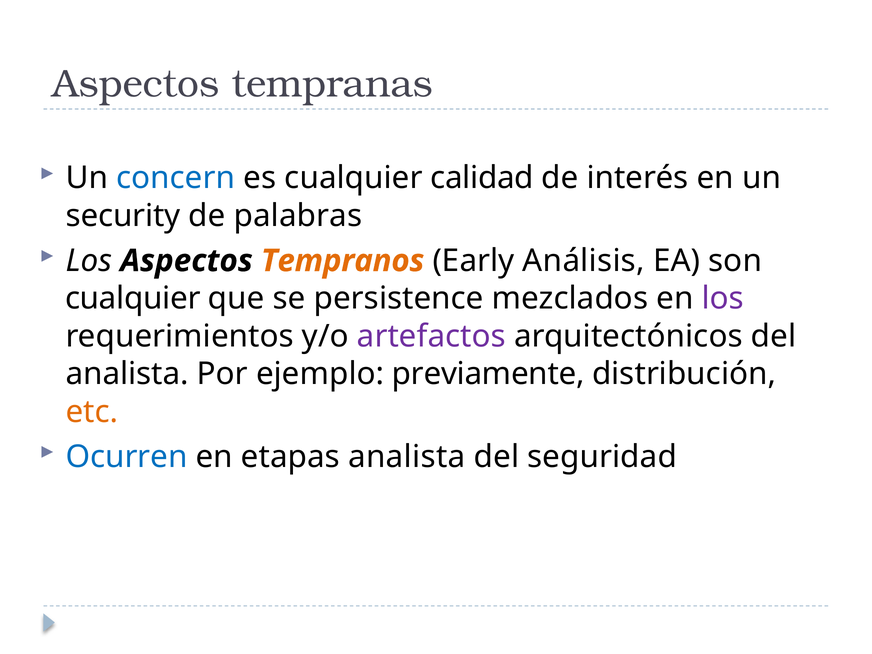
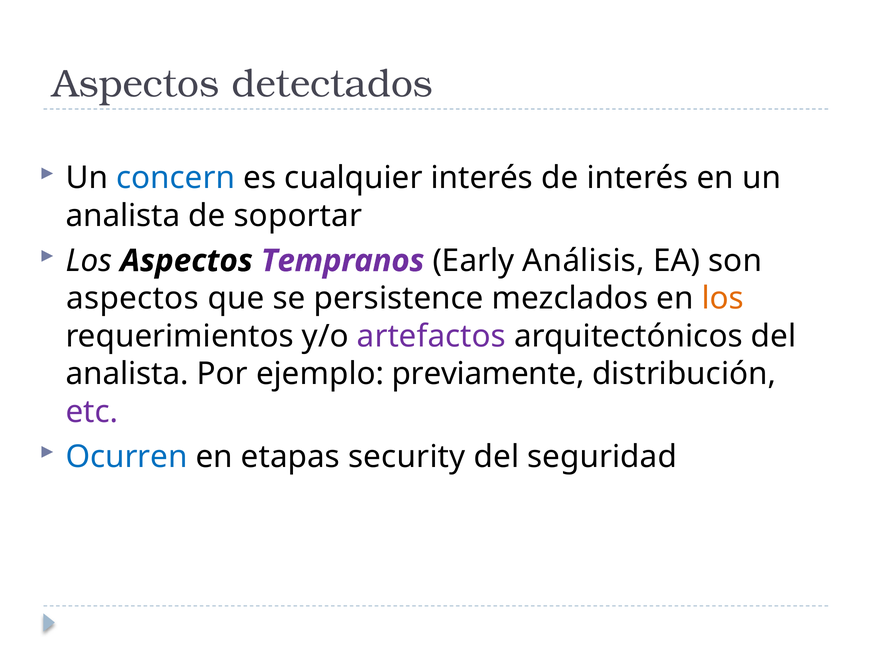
tempranas: tempranas -> detectados
cualquier calidad: calidad -> interés
security at (123, 216): security -> analista
palabras: palabras -> soportar
Tempranos colour: orange -> purple
cualquier at (133, 299): cualquier -> aspectos
los at (723, 299) colour: purple -> orange
etc colour: orange -> purple
etapas analista: analista -> security
